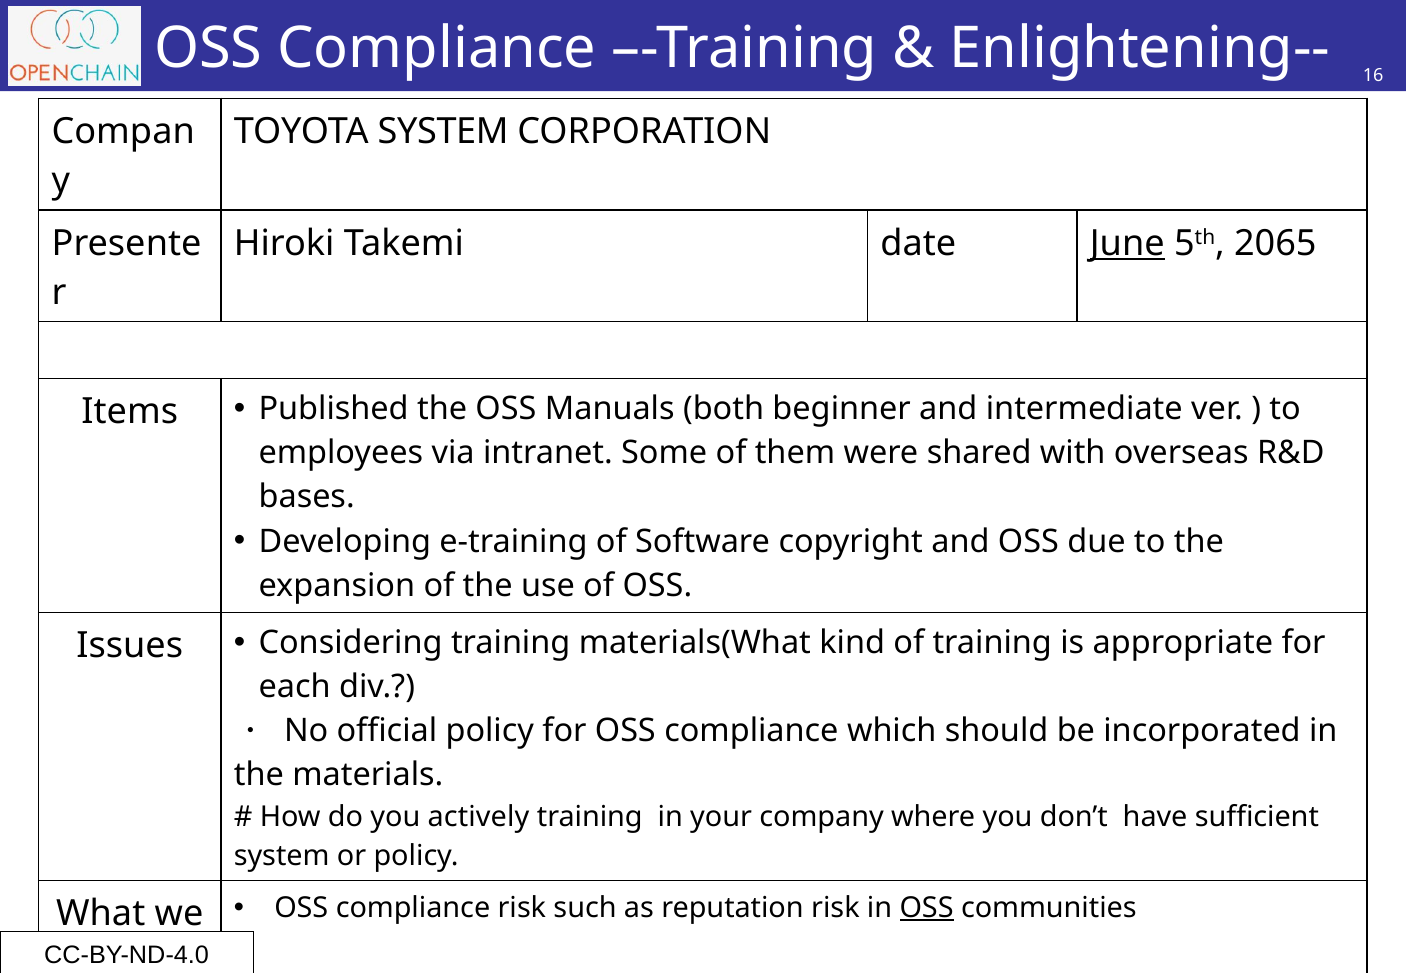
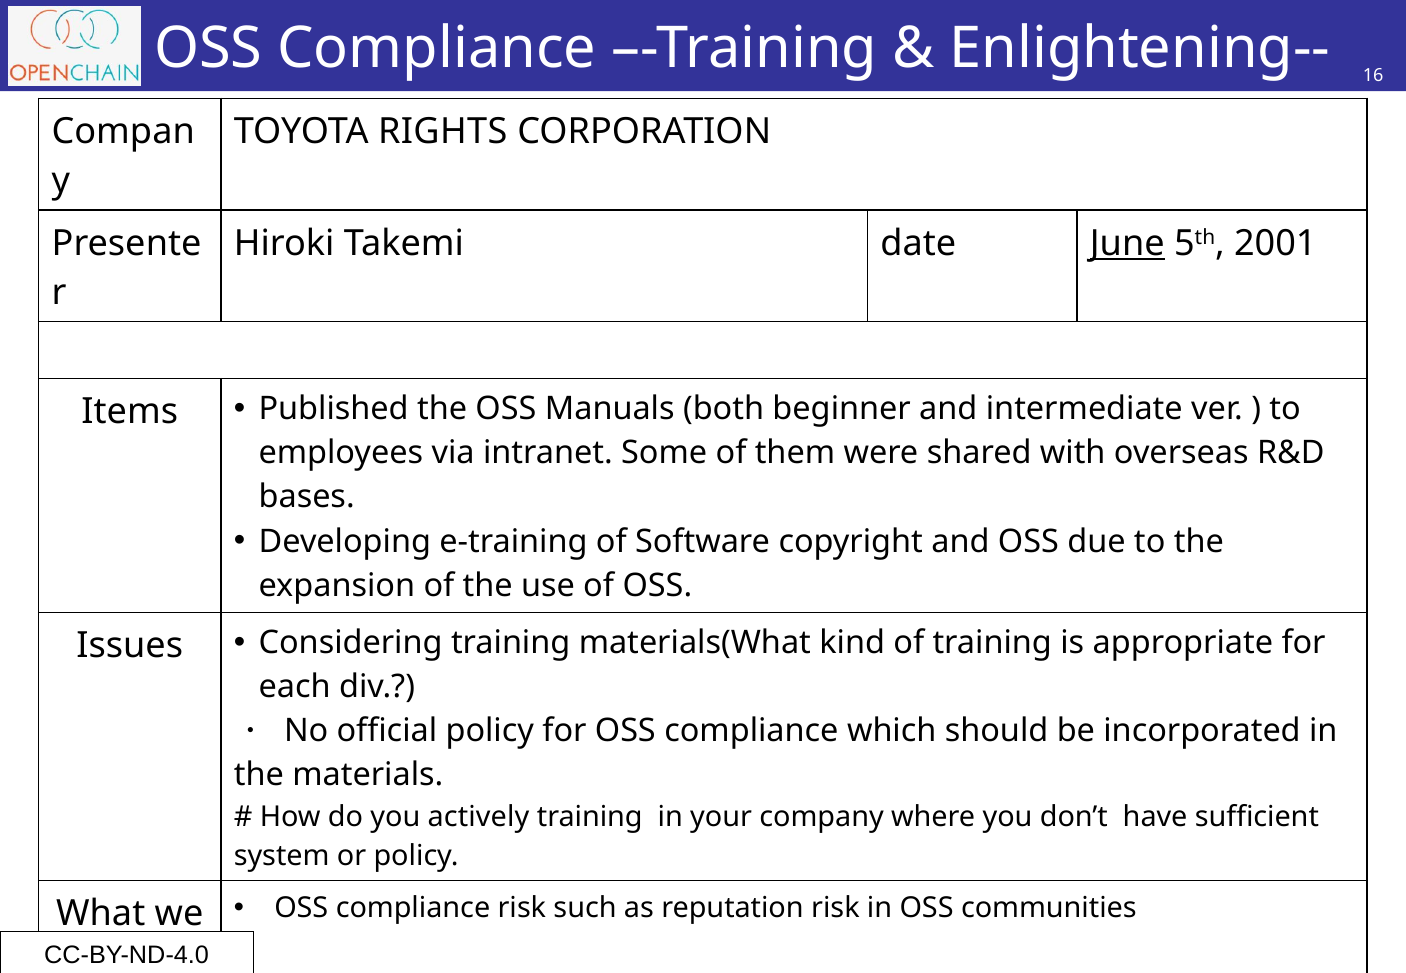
TOYOTA SYSTEM: SYSTEM -> RIGHTS
2065: 2065 -> 2001
OSS at (927, 908) underline: present -> none
